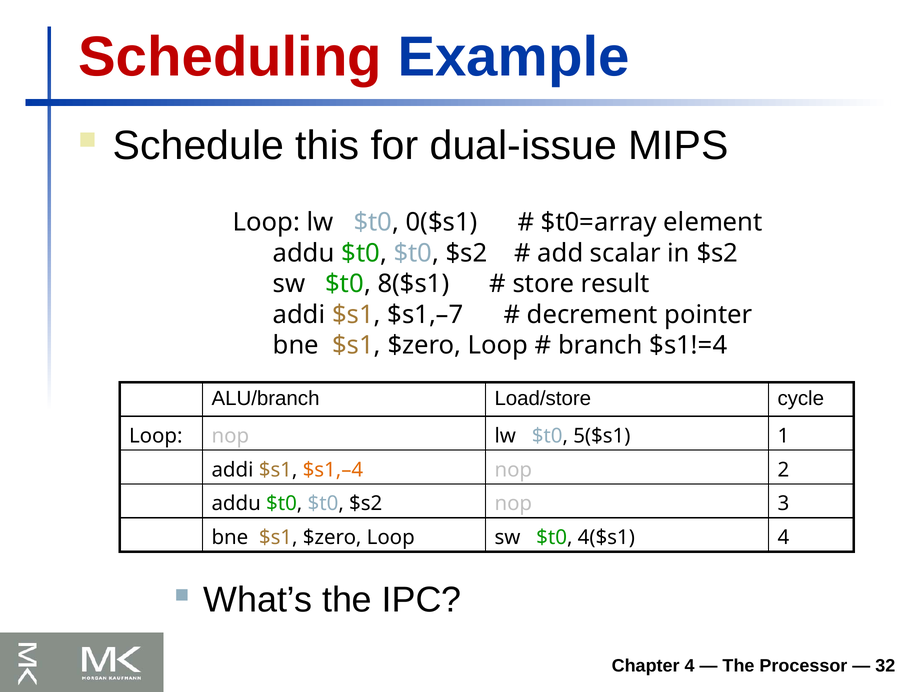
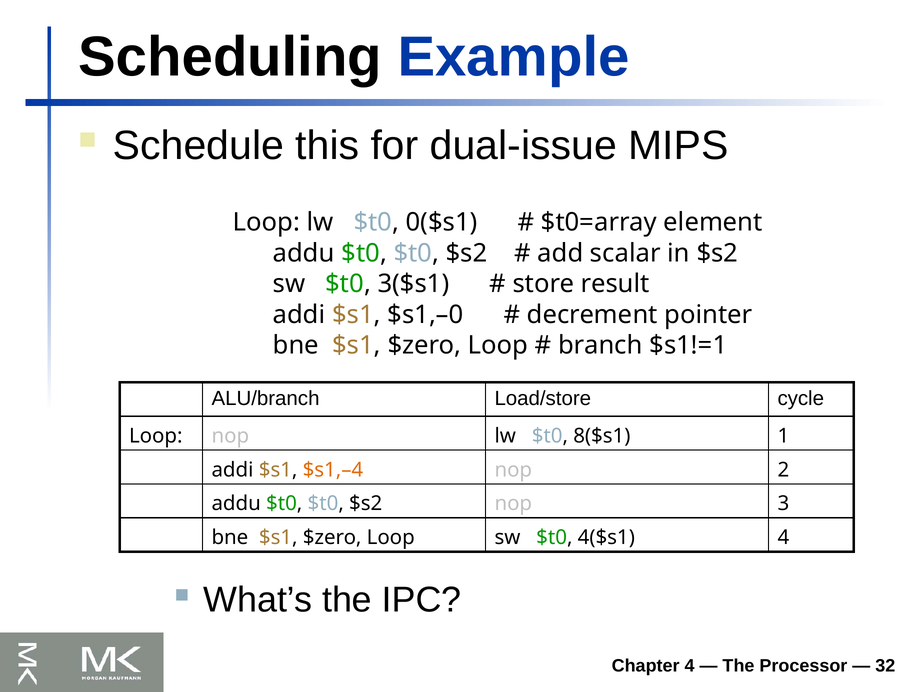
Scheduling colour: red -> black
8($s1: 8($s1 -> 3($s1
$s1,–7: $s1,–7 -> $s1,–0
$s1!=4: $s1!=4 -> $s1!=1
5($s1: 5($s1 -> 8($s1
